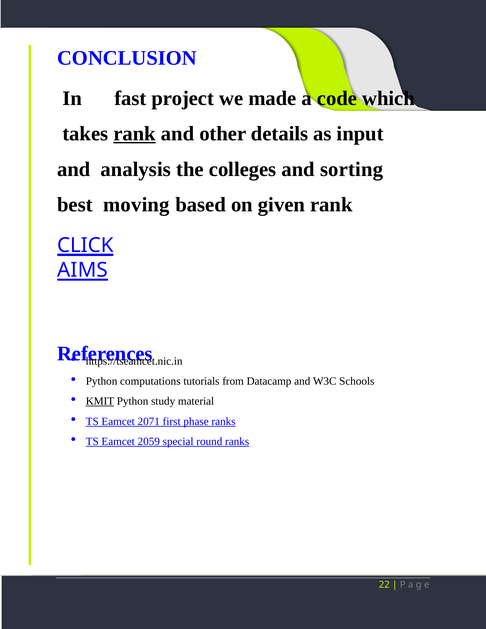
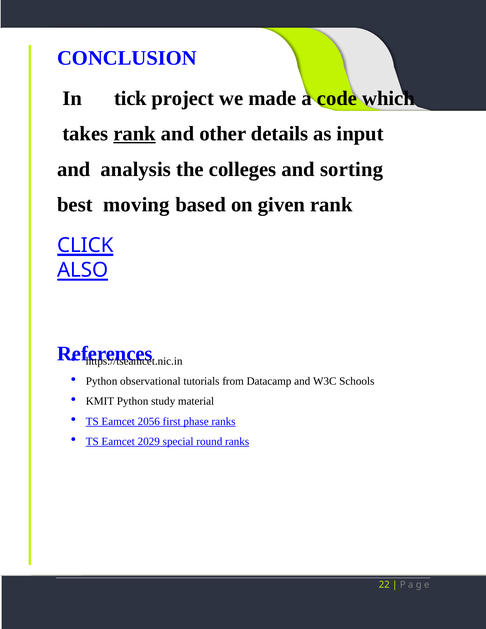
fast: fast -> tick
AIMS: AIMS -> ALSO
computations: computations -> observational
KMIT underline: present -> none
2071: 2071 -> 2056
2059: 2059 -> 2029
